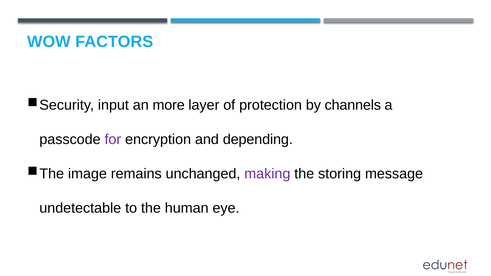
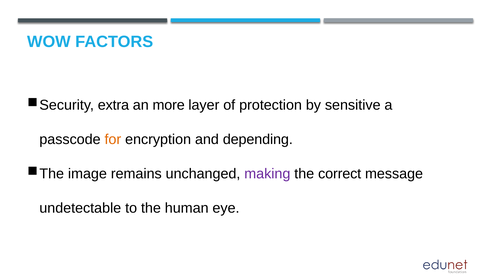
input: input -> extra
channels: channels -> sensitive
for colour: purple -> orange
storing: storing -> correct
